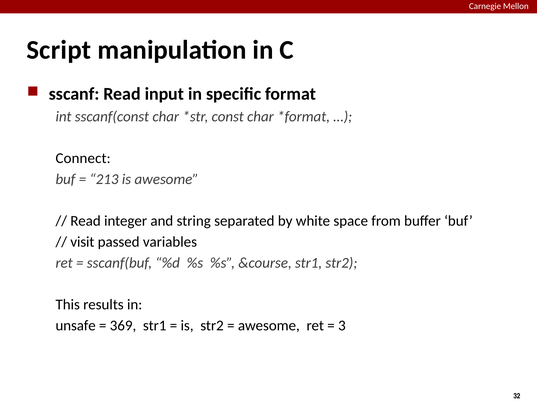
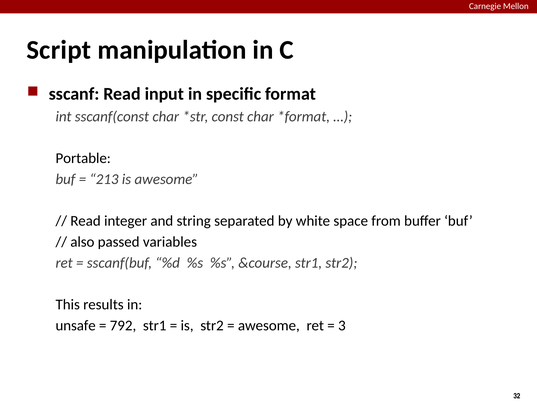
Connect: Connect -> Portable
visit: visit -> also
369: 369 -> 792
